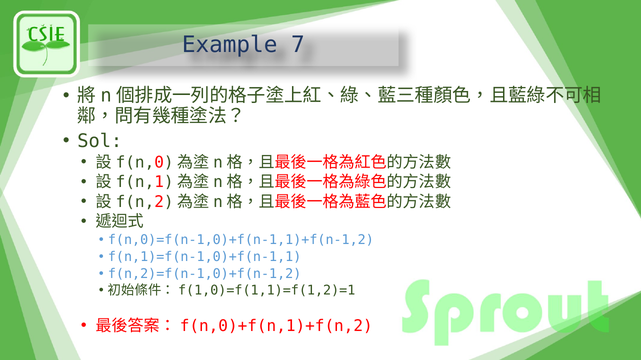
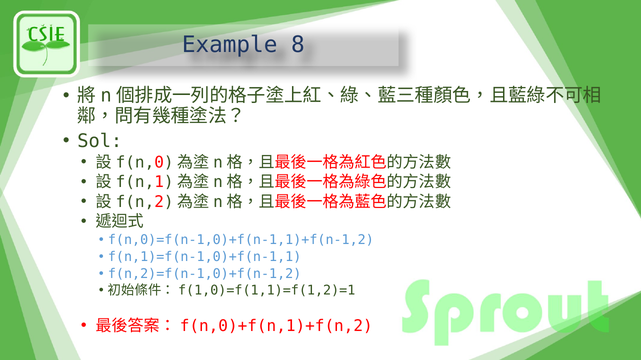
7: 7 -> 8
